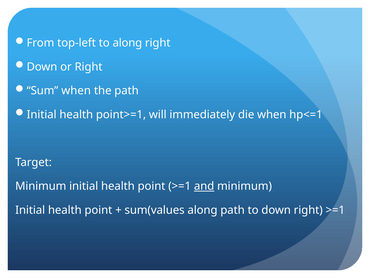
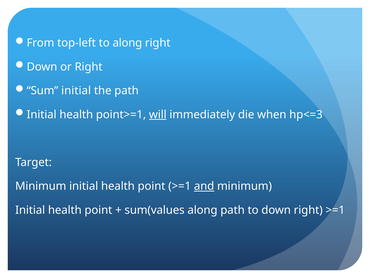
Sum when: when -> initial
will underline: none -> present
hp<=1: hp<=1 -> hp<=3
